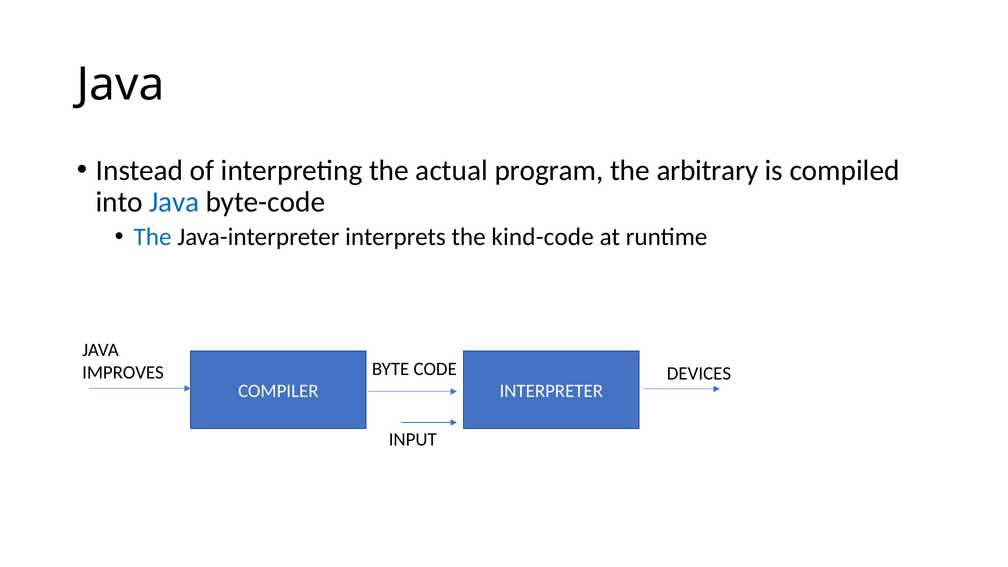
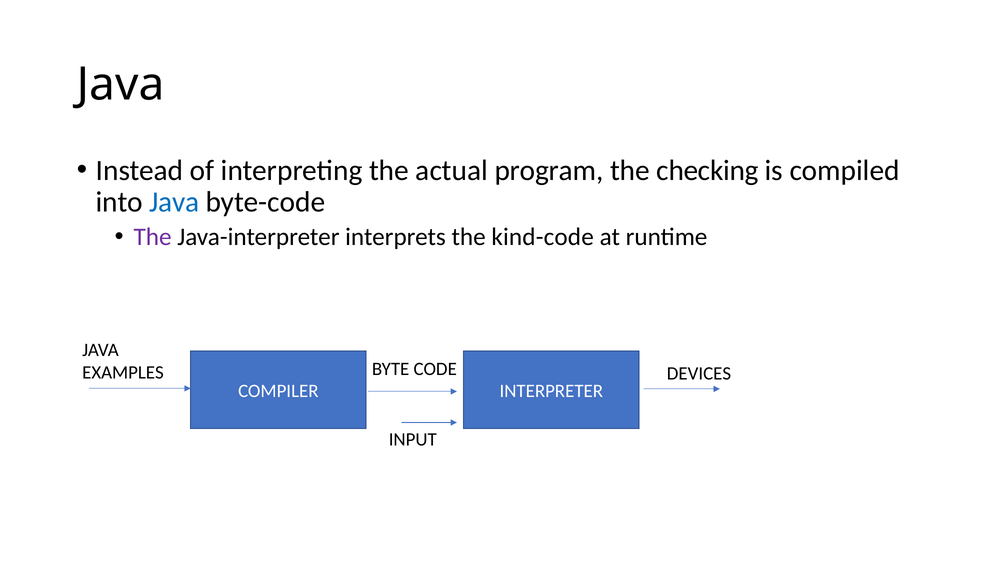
arbitrary: arbitrary -> checking
The at (153, 237) colour: blue -> purple
IMPROVES: IMPROVES -> EXAMPLES
